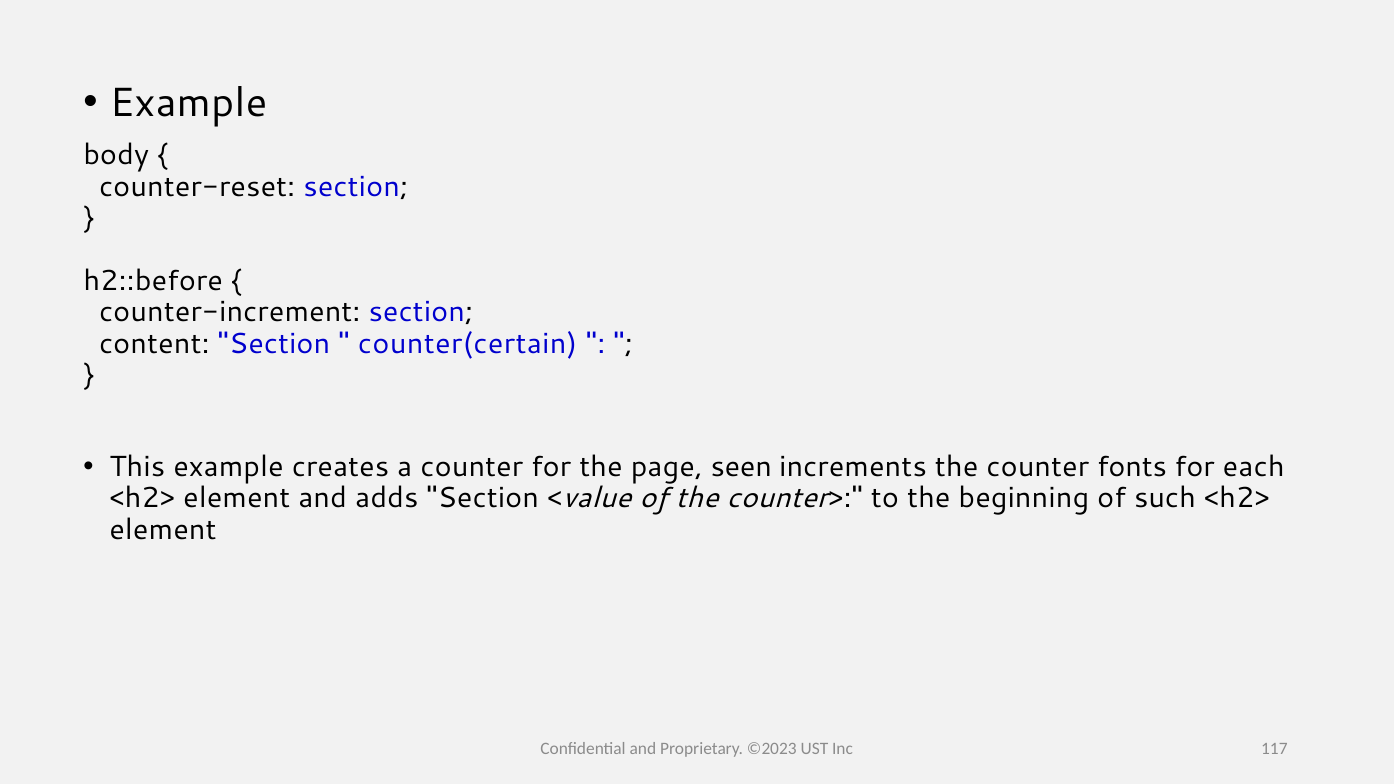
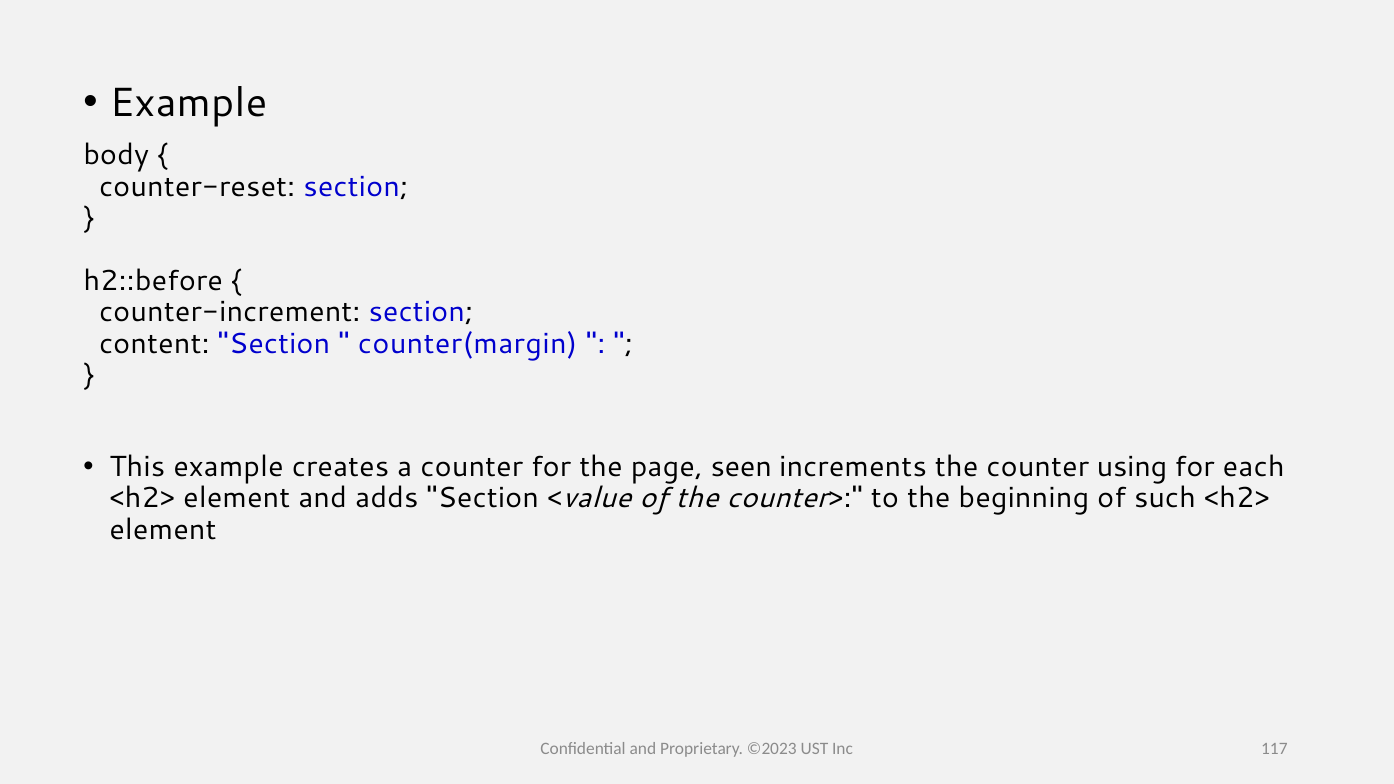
counter(certain: counter(certain -> counter(margin
fonts: fonts -> using
